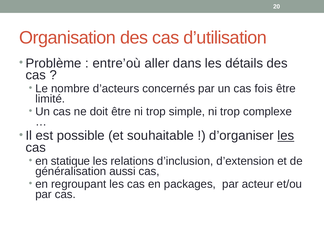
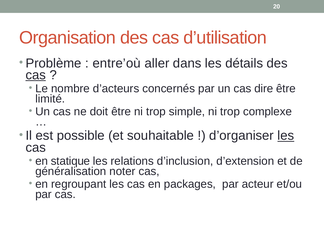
cas at (36, 75) underline: none -> present
fois: fois -> dire
aussi: aussi -> noter
